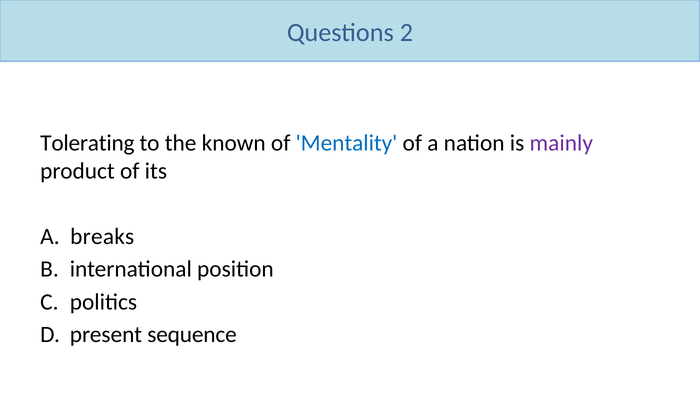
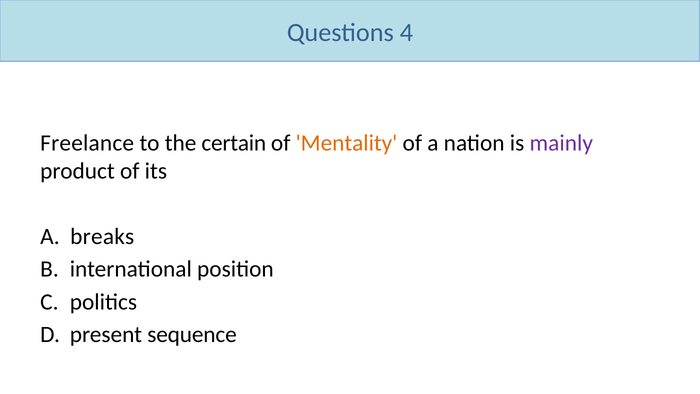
2: 2 -> 4
Tolerating: Tolerating -> Freelance
known: known -> certain
Mentality colour: blue -> orange
